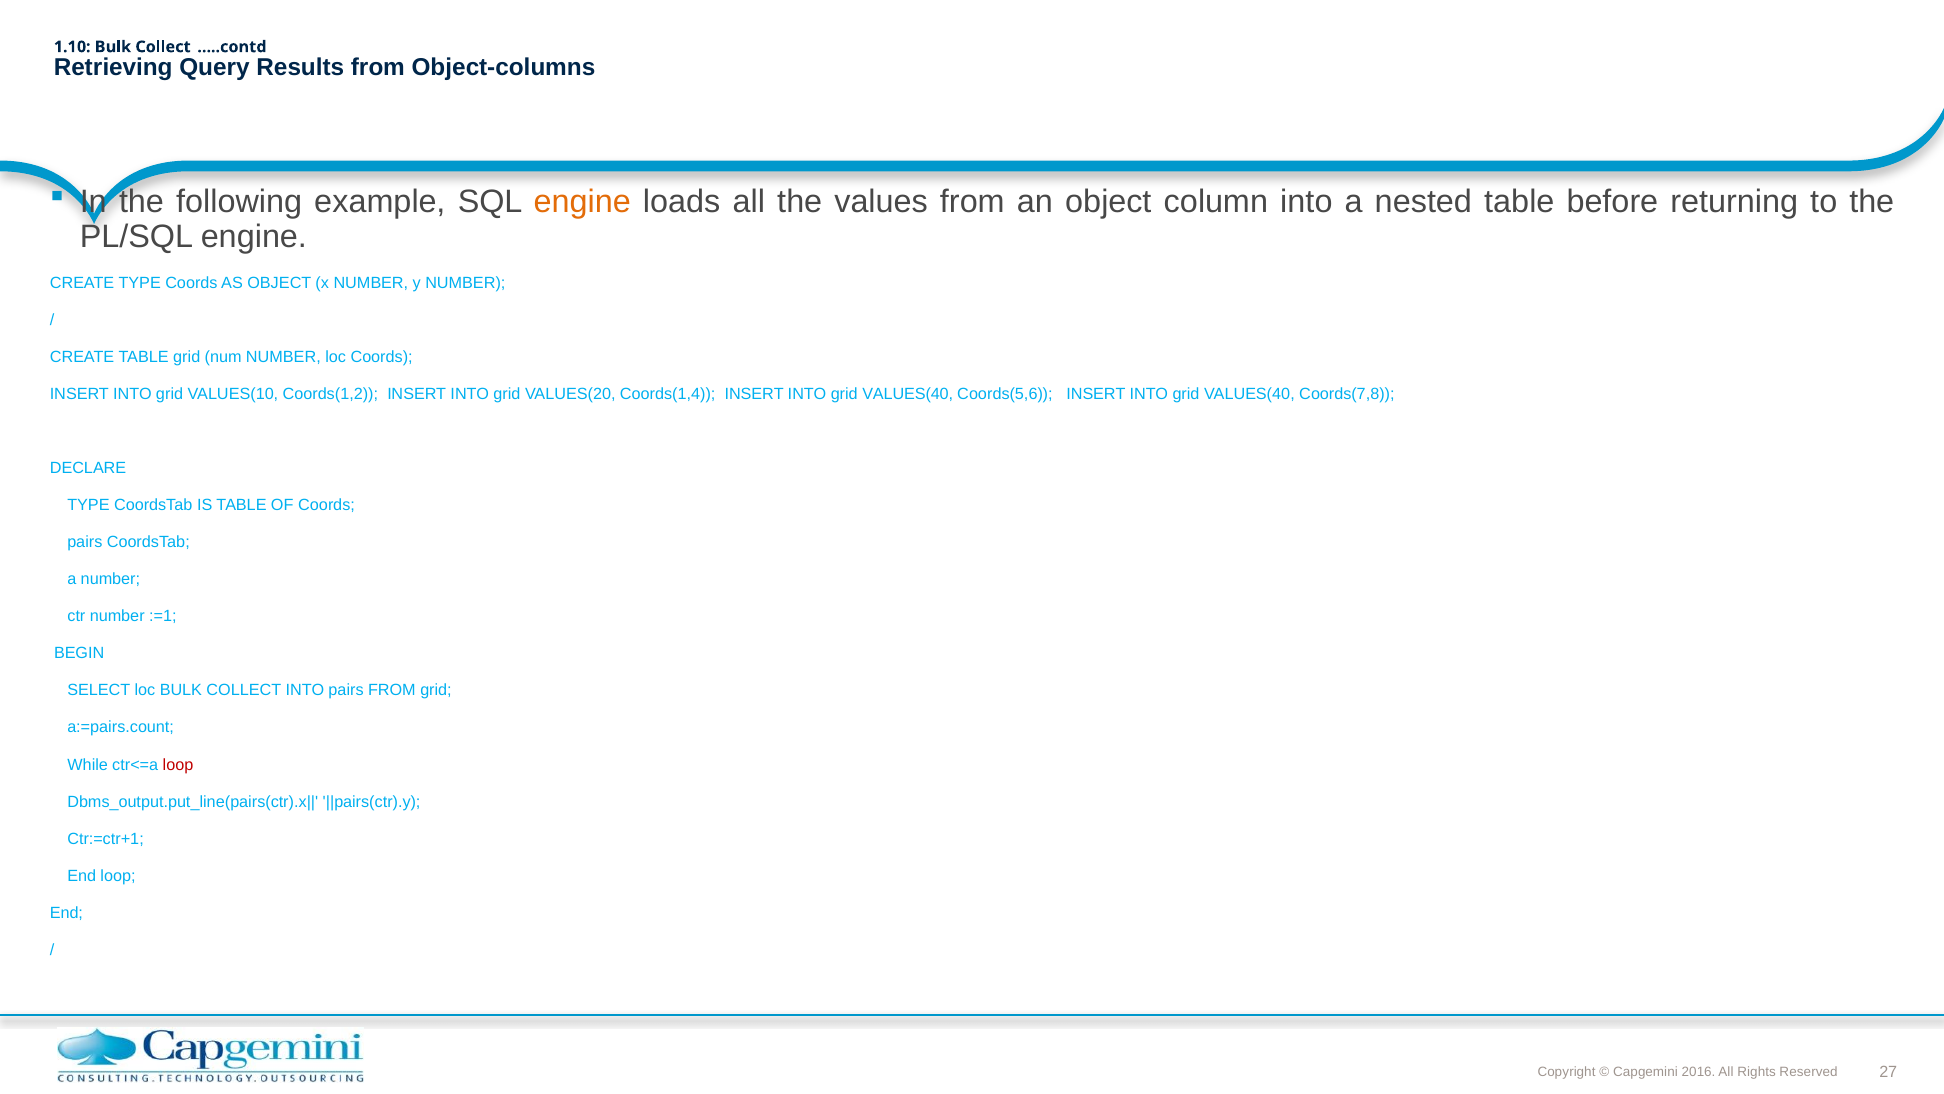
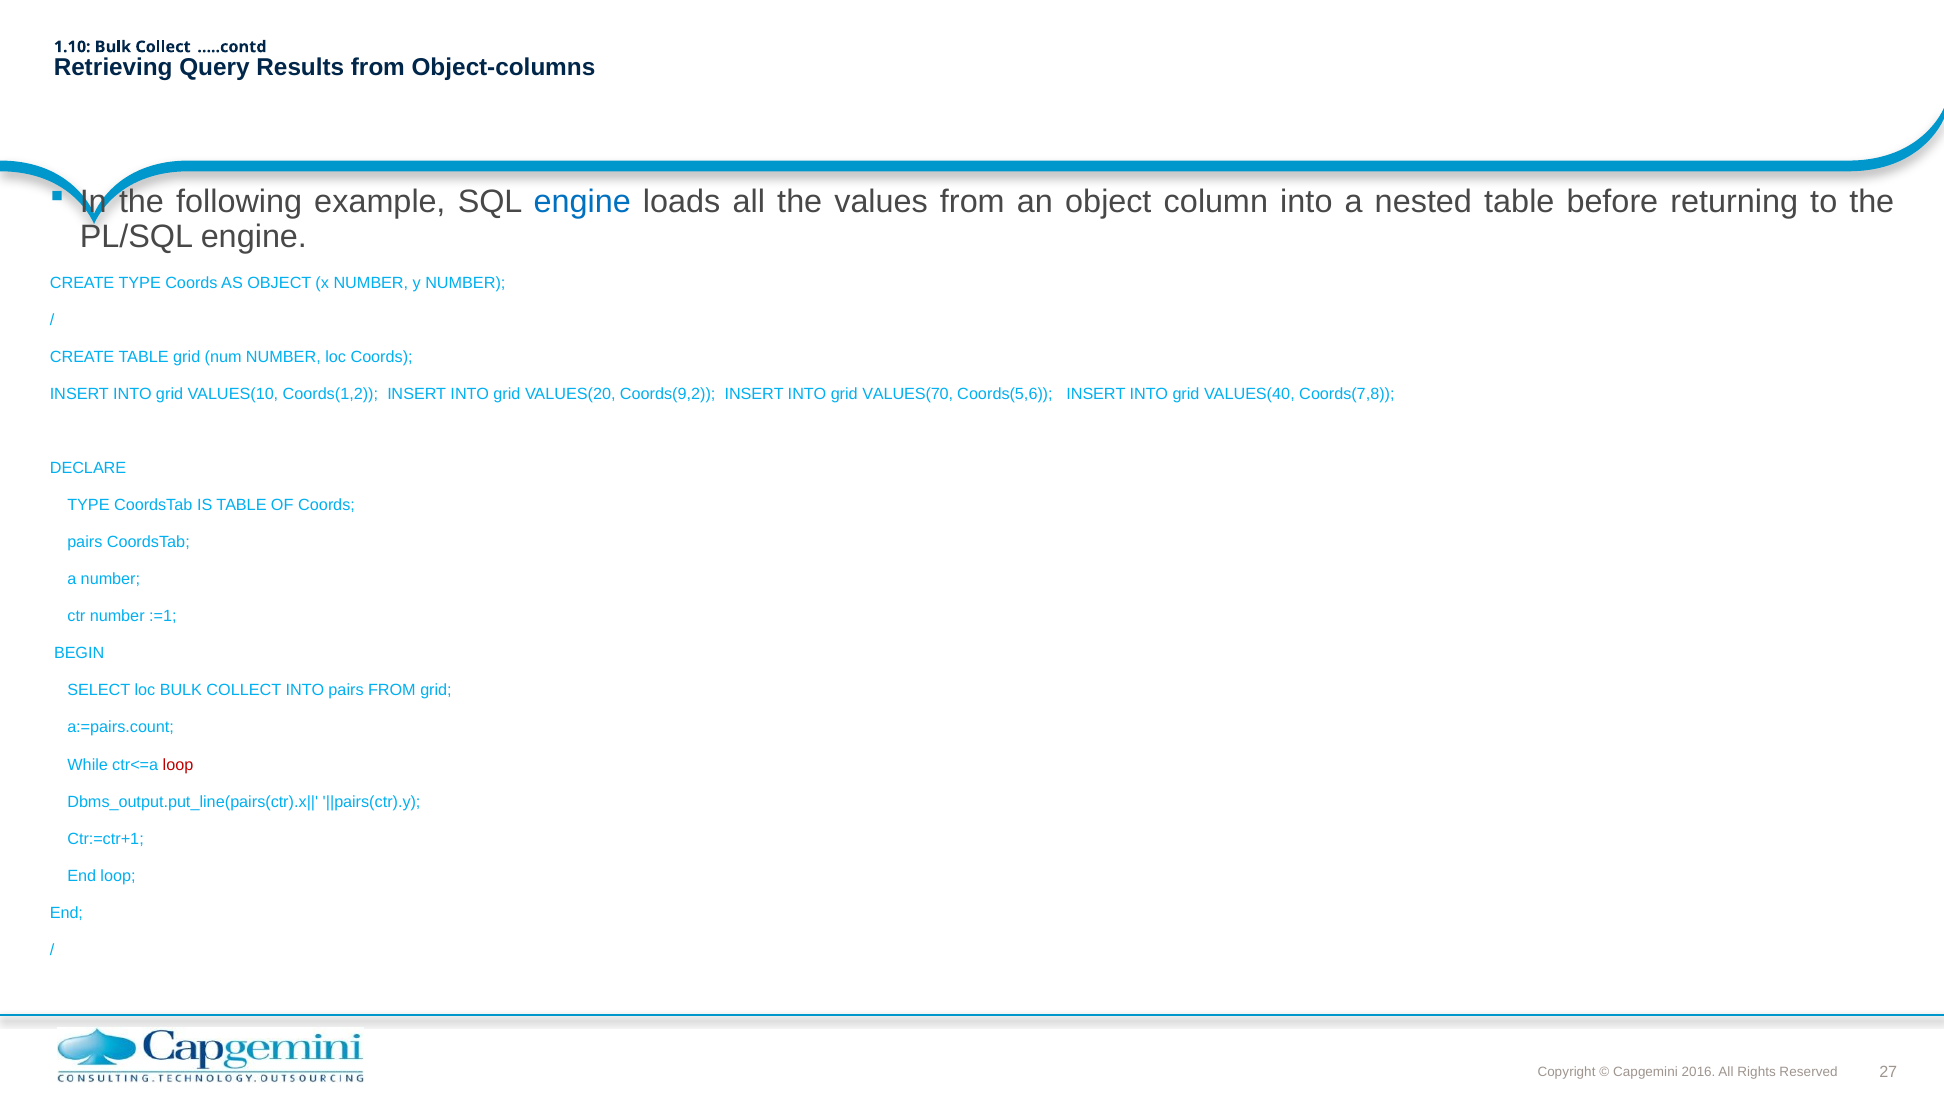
engine at (582, 202) colour: orange -> blue
Coords(1,4: Coords(1,4 -> Coords(9,2
VALUES(40 at (908, 394): VALUES(40 -> VALUES(70
